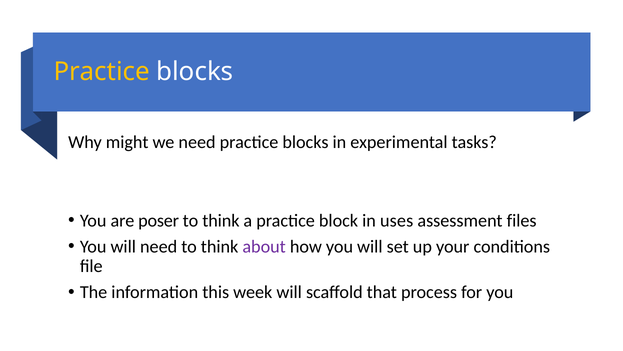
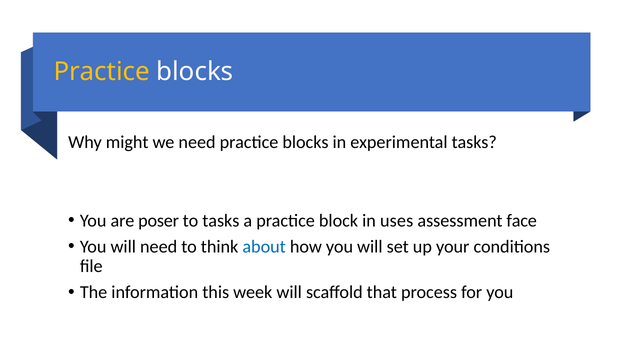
think at (221, 220): think -> tasks
files: files -> face
about colour: purple -> blue
